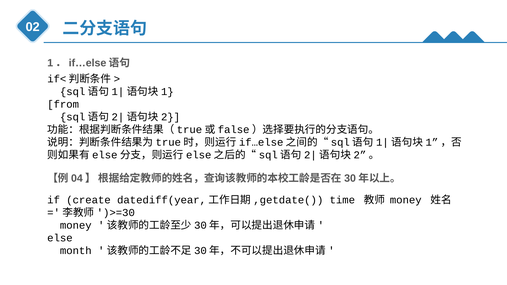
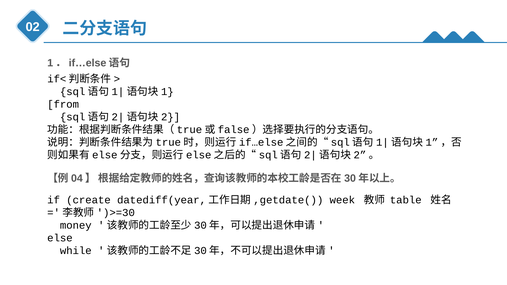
time: time -> week
money at (406, 200): money -> table
month: month -> while
